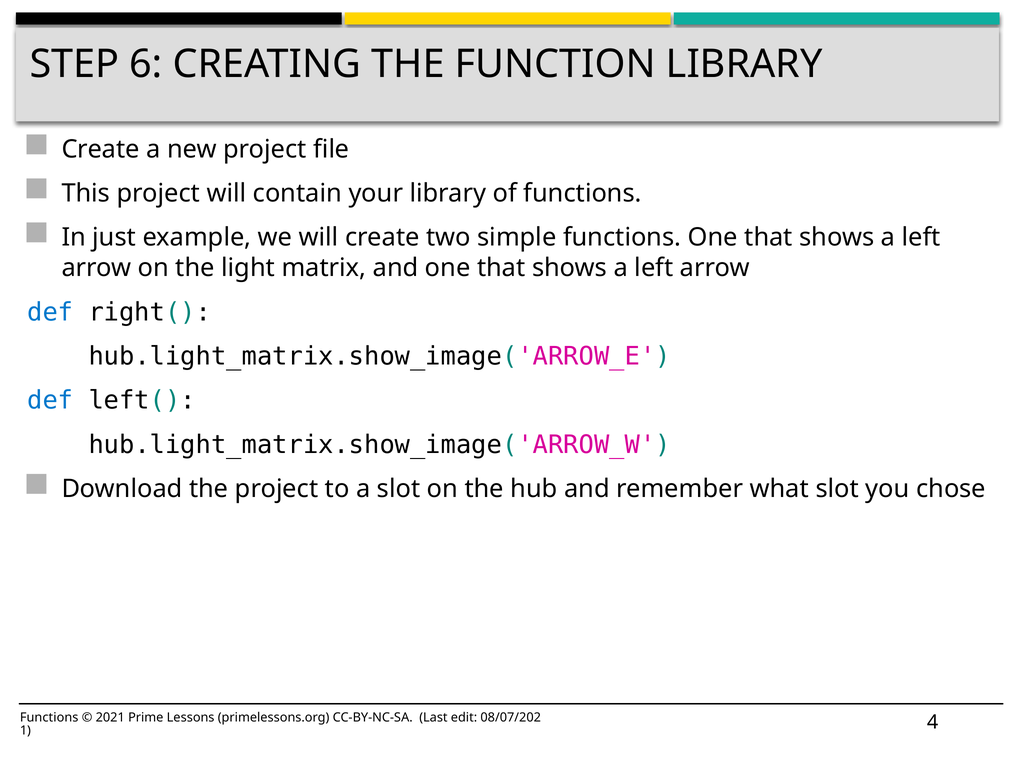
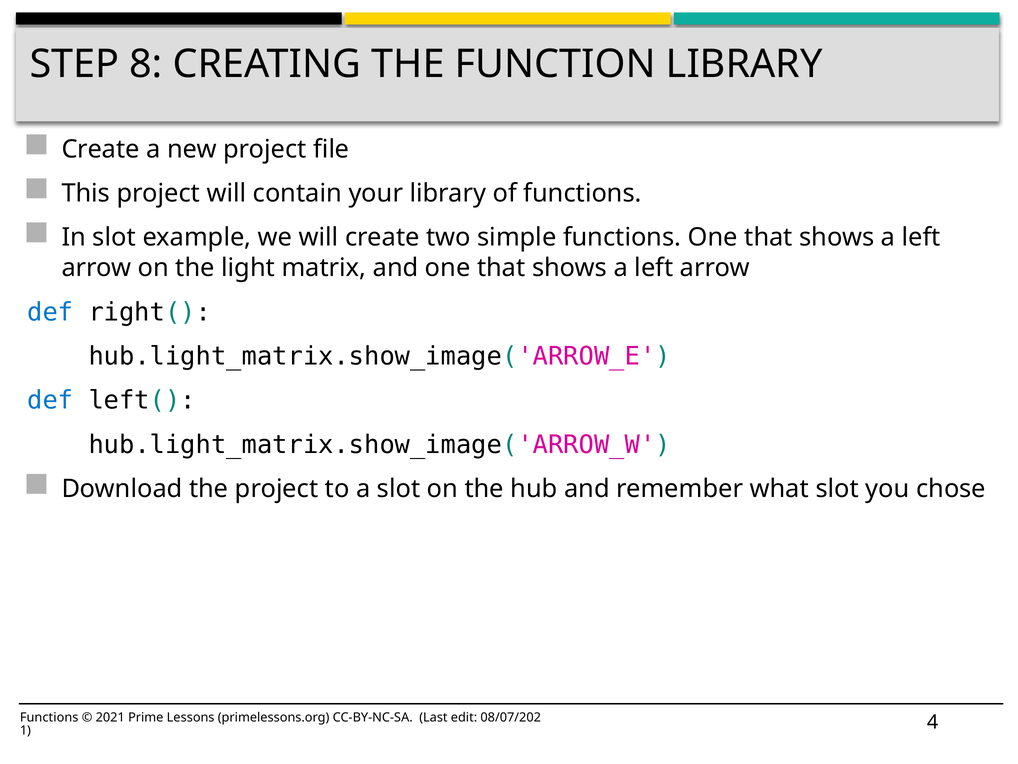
6: 6 -> 8
In just: just -> slot
